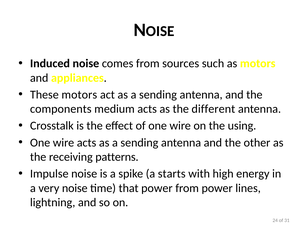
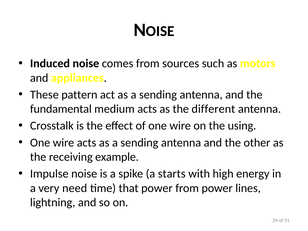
These motors: motors -> pattern
components: components -> fundamental
patterns: patterns -> example
very noise: noise -> need
